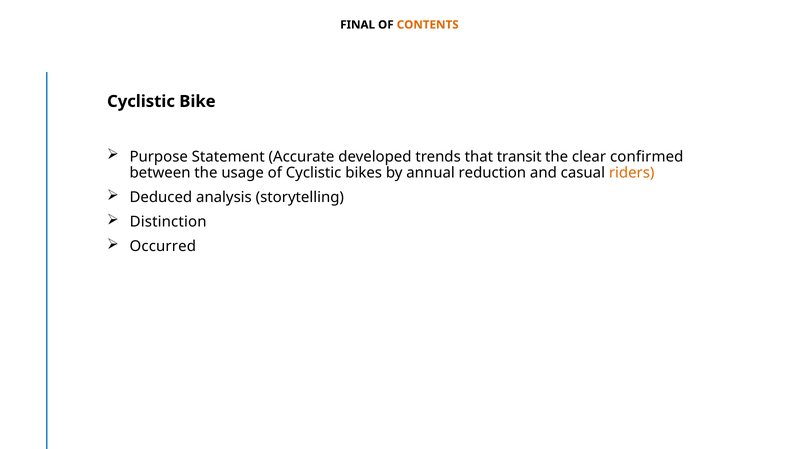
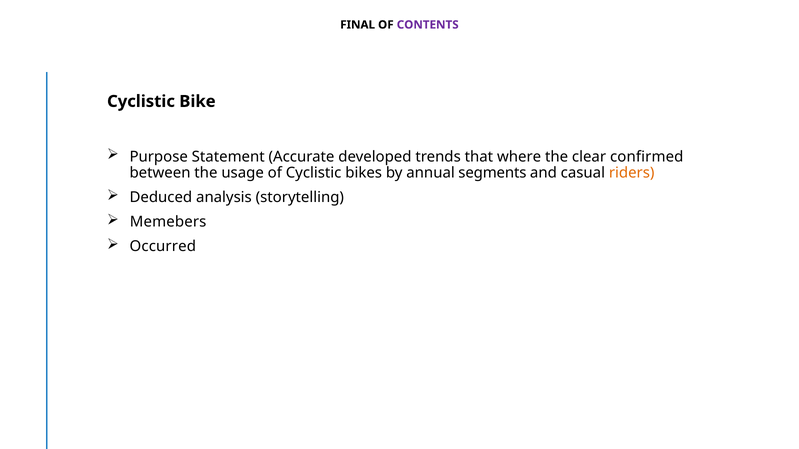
CONTENTS colour: orange -> purple
transit: transit -> where
reduction: reduction -> segments
Distinction: Distinction -> Memebers
